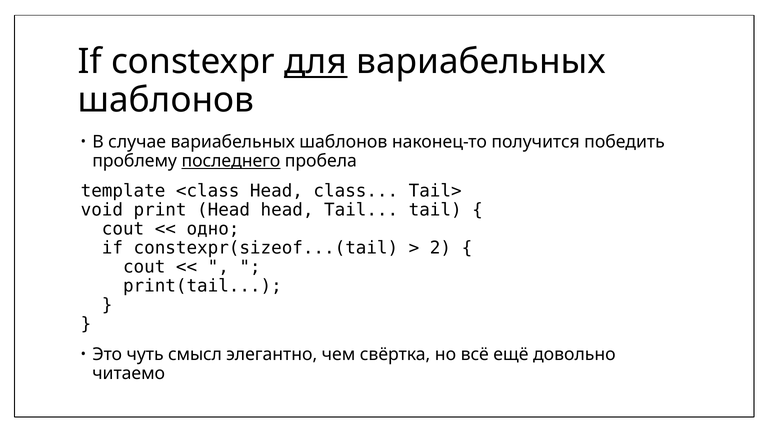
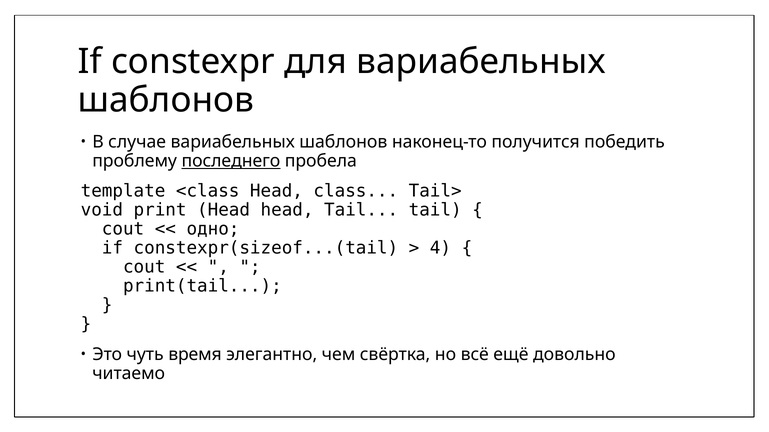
для underline: present -> none
2: 2 -> 4
смысл: смысл -> время
